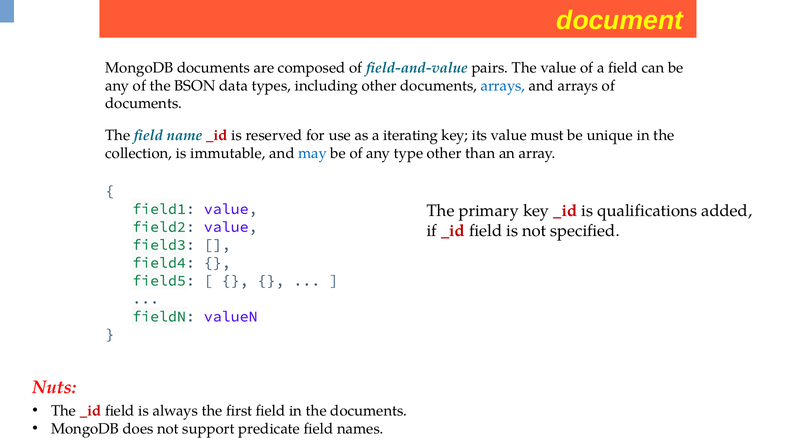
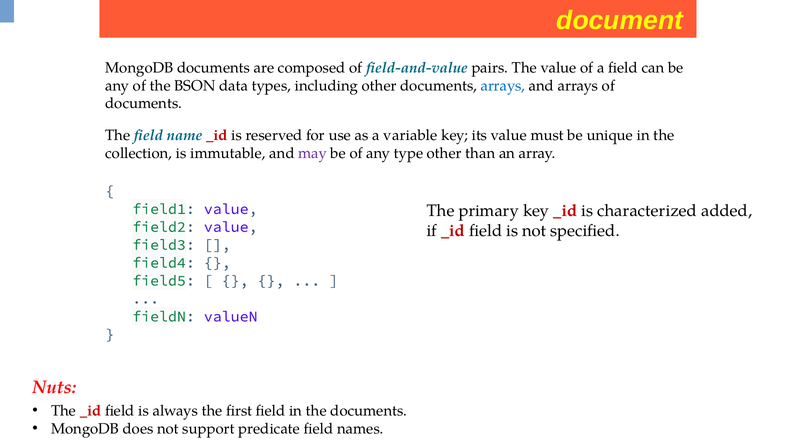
iterating: iterating -> variable
may colour: blue -> purple
qualifications: qualifications -> characterized
